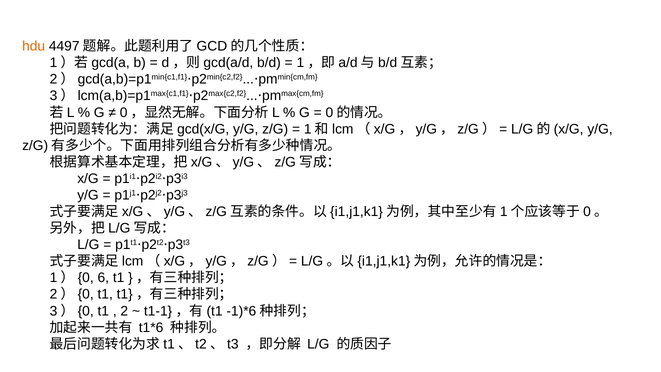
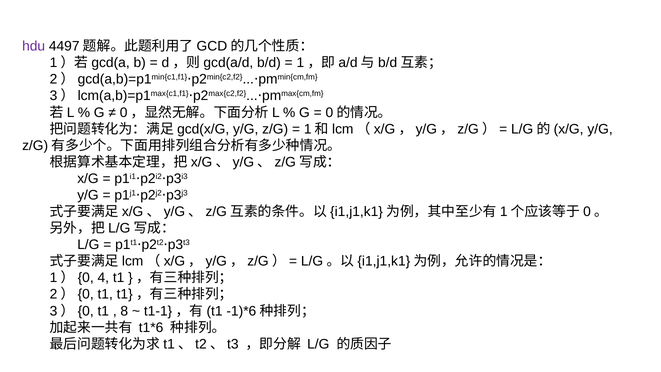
hdu colour: orange -> purple
6: 6 -> 4
2: 2 -> 8
